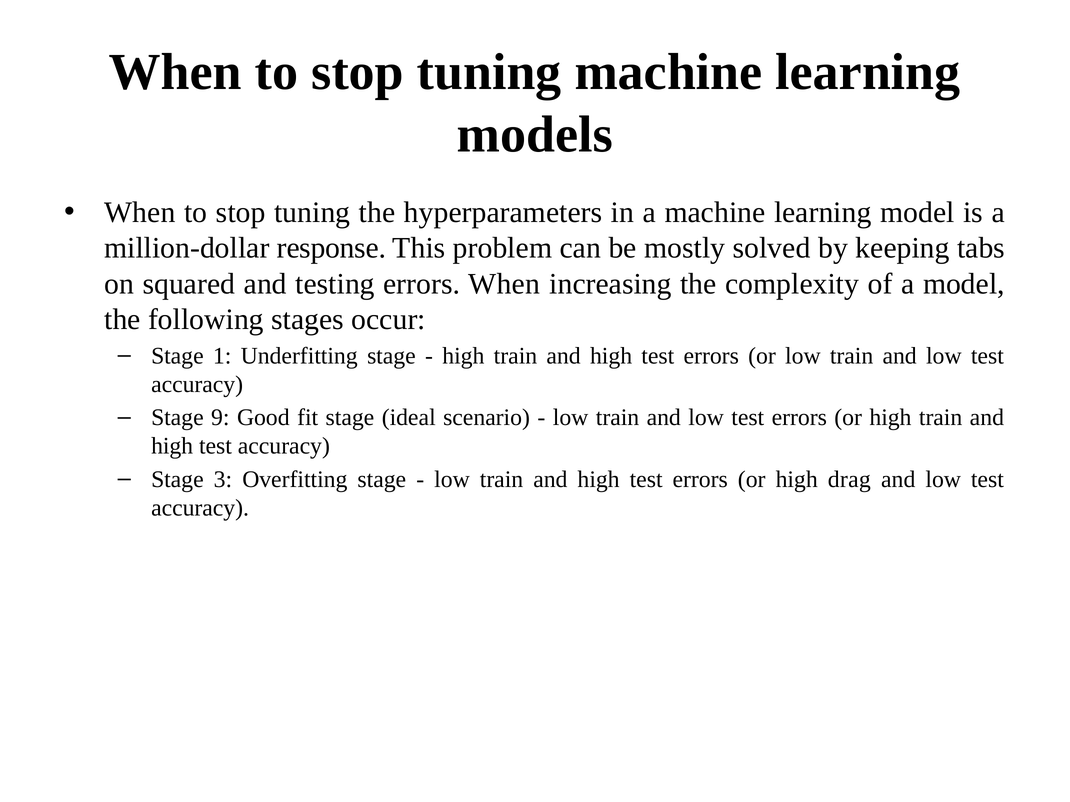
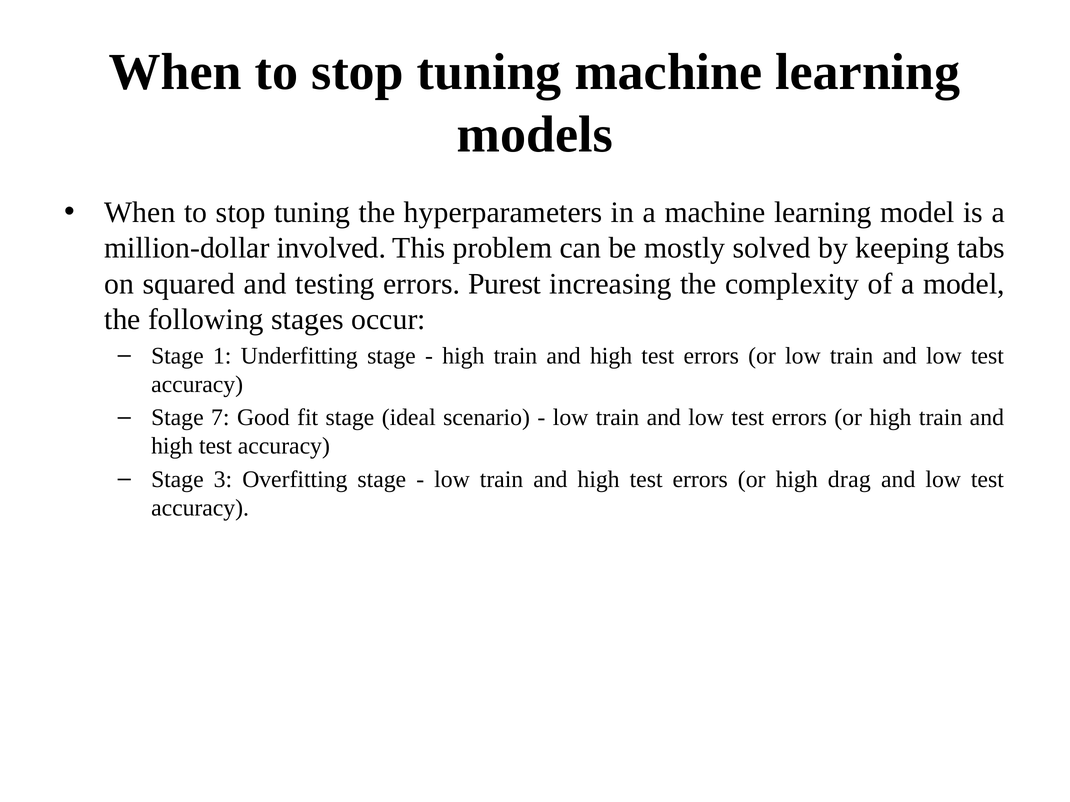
response: response -> involved
errors When: When -> Purest
9: 9 -> 7
